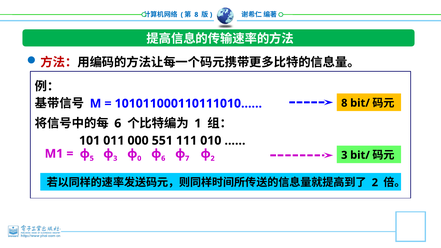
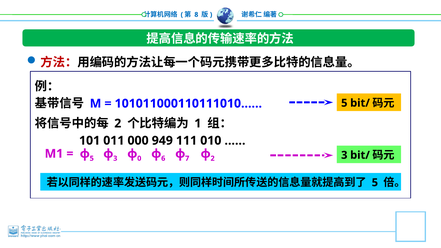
101011000110111010…… 8: 8 -> 5
6 at (118, 123): 6 -> 2
551: 551 -> 949
2 at (375, 183): 2 -> 5
